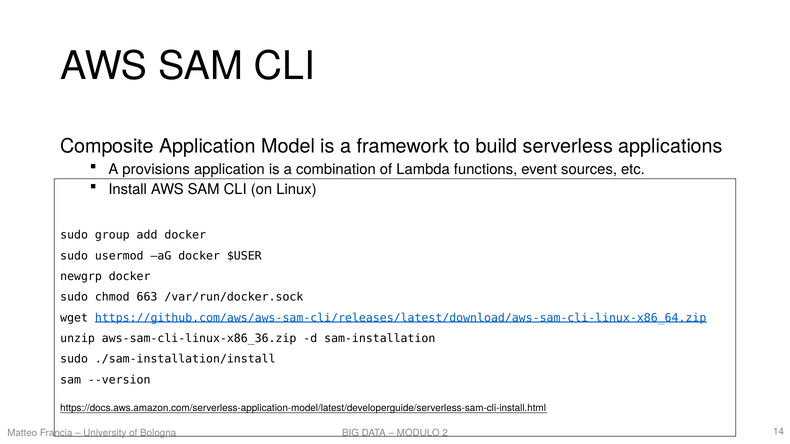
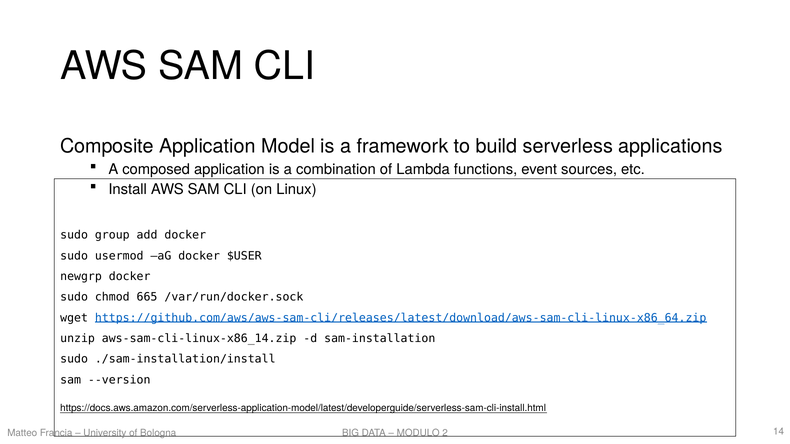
provisions: provisions -> composed
663: 663 -> 665
aws-sam-cli-linux-x86_36.zip: aws-sam-cli-linux-x86_36.zip -> aws-sam-cli-linux-x86_14.zip
